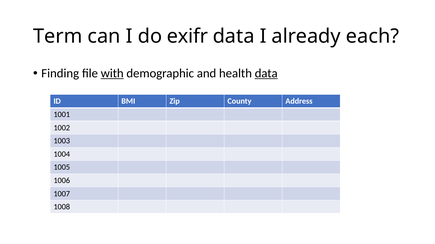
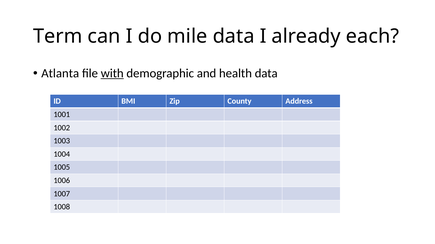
exifr: exifr -> mile
Finding: Finding -> Atlanta
data at (266, 74) underline: present -> none
